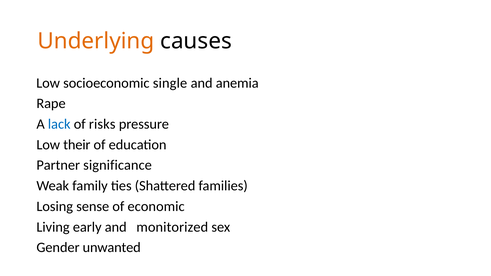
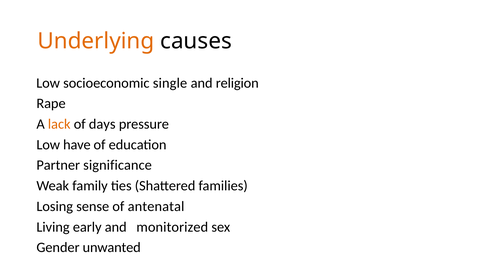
anemia: anemia -> religion
lack colour: blue -> orange
risks: risks -> days
their: their -> have
economic: economic -> antenatal
